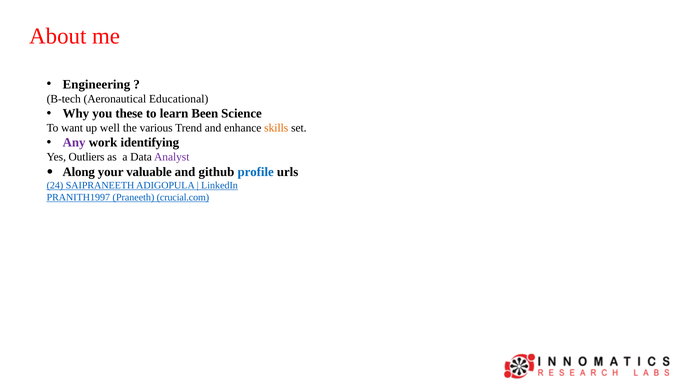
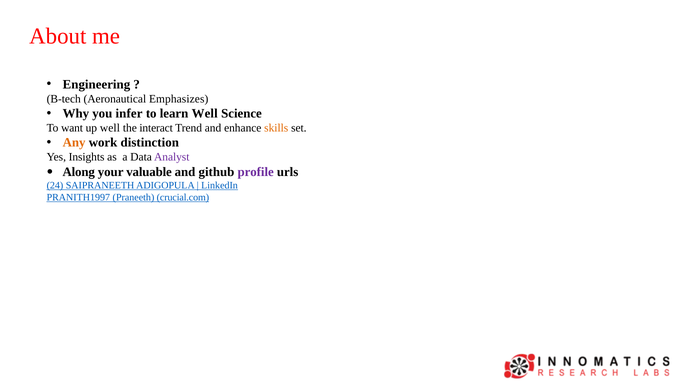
Educational: Educational -> Emphasizes
these: these -> infer
learn Been: Been -> Well
various: various -> interact
Any colour: purple -> orange
identifying: identifying -> distinction
Outliers: Outliers -> Insights
profile colour: blue -> purple
